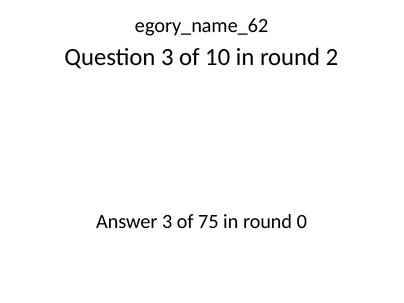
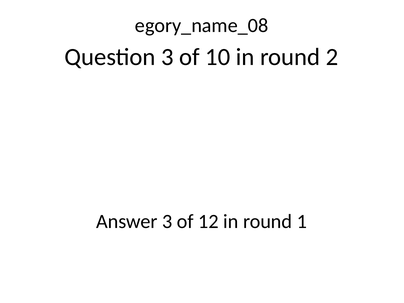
egory_name_62: egory_name_62 -> egory_name_08
75: 75 -> 12
0: 0 -> 1
